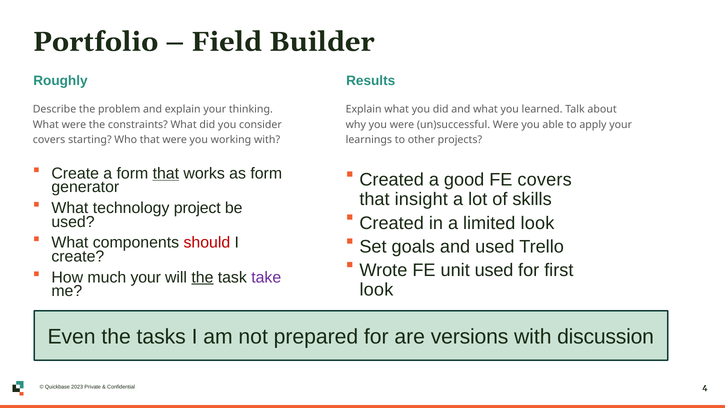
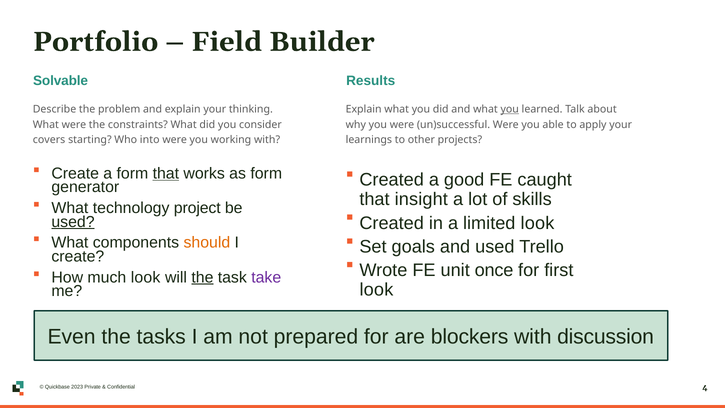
Roughly: Roughly -> Solvable
you at (510, 109) underline: none -> present
Who that: that -> into
FE covers: covers -> caught
used at (73, 222) underline: none -> present
should colour: red -> orange
unit used: used -> once
much your: your -> look
versions: versions -> blockers
